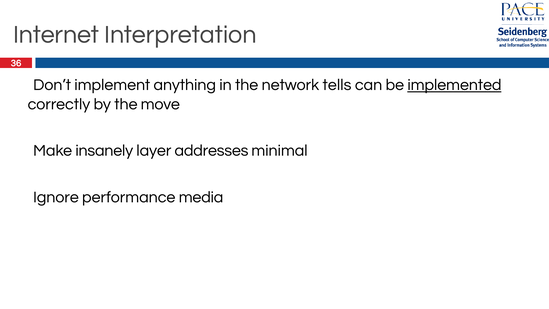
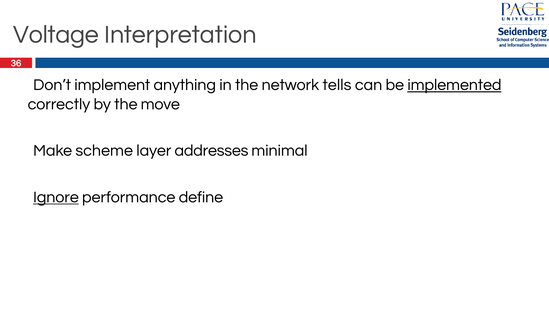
Internet: Internet -> Voltage
insanely: insanely -> scheme
Ignore underline: none -> present
media: media -> define
